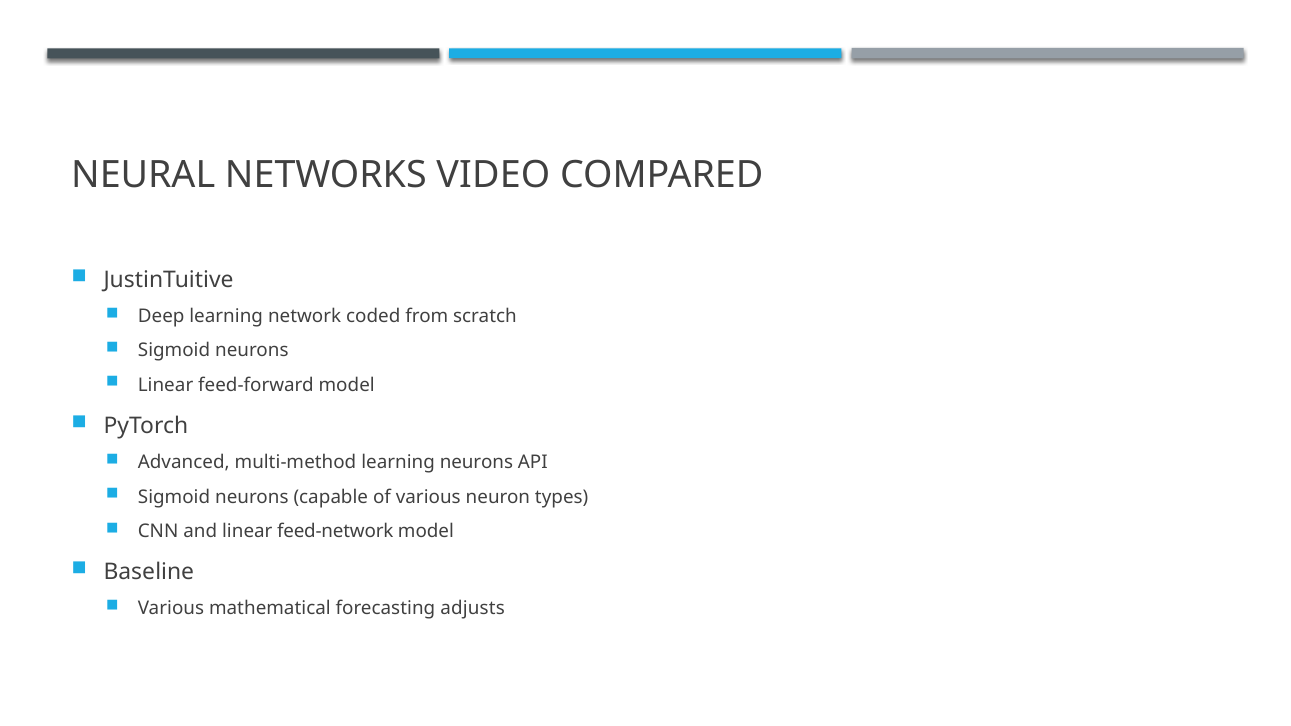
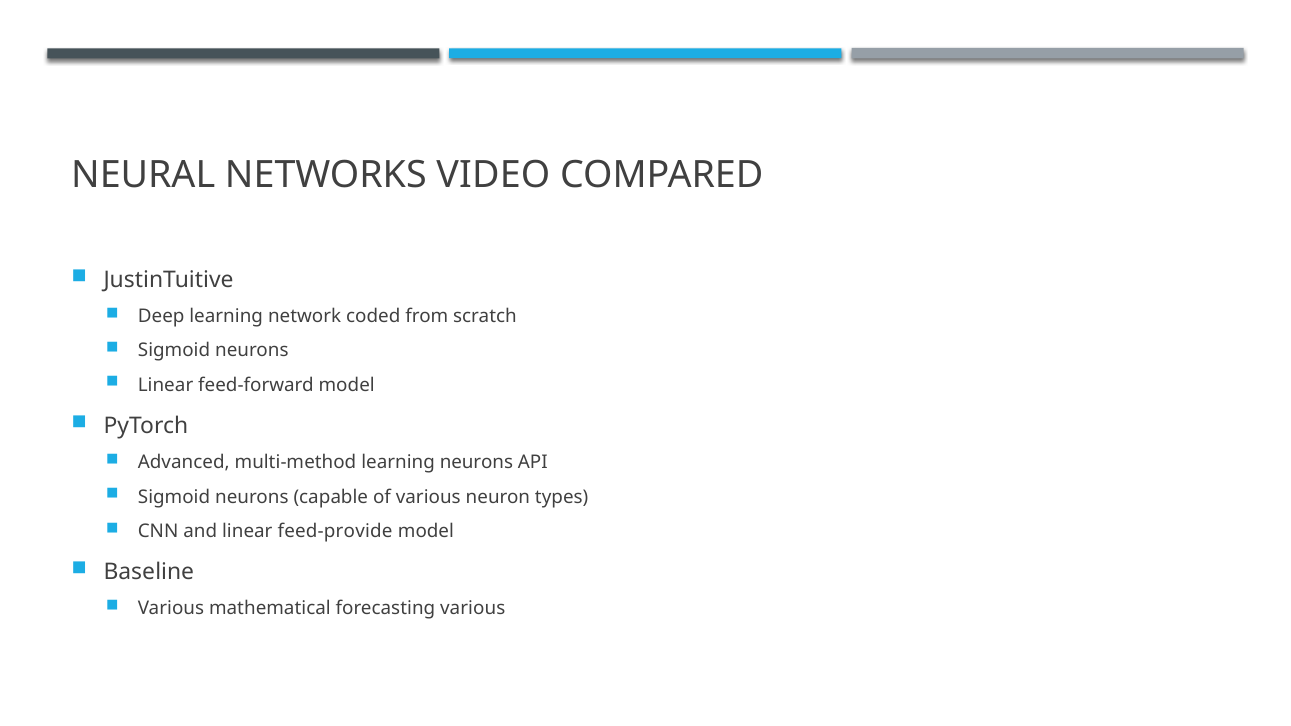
feed-network: feed-network -> feed-provide
forecasting adjusts: adjusts -> various
